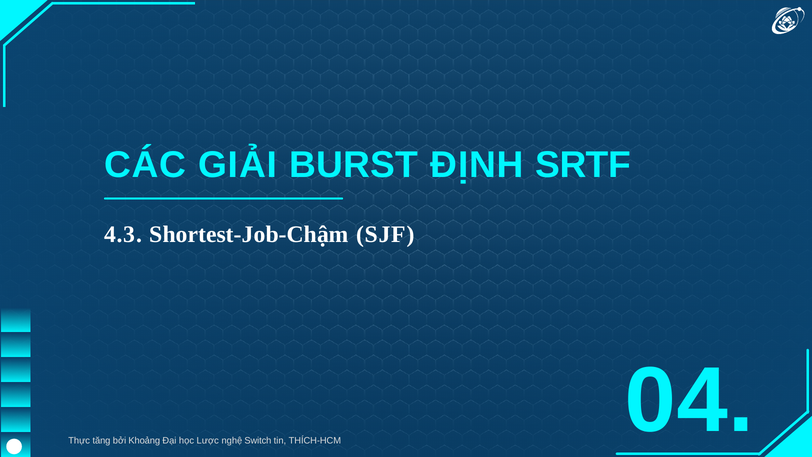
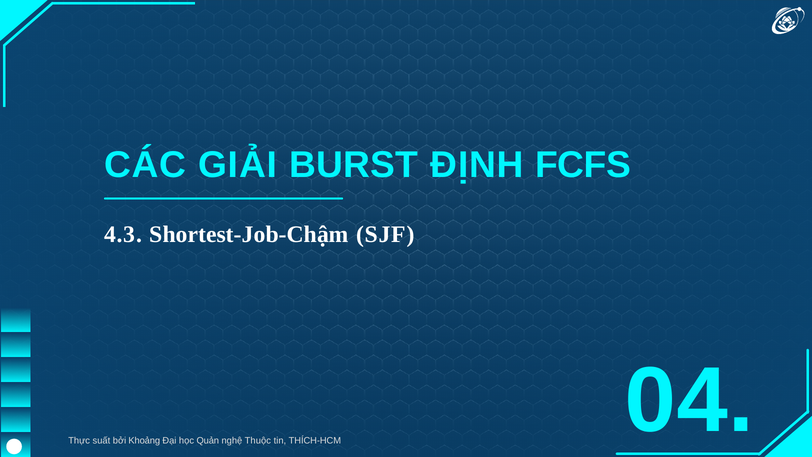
SRTF: SRTF -> FCFS
tăng: tăng -> suất
Lược: Lược -> Quản
Switch: Switch -> Thuộc
